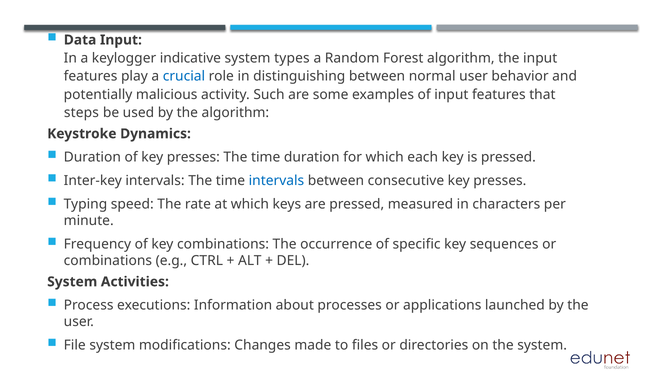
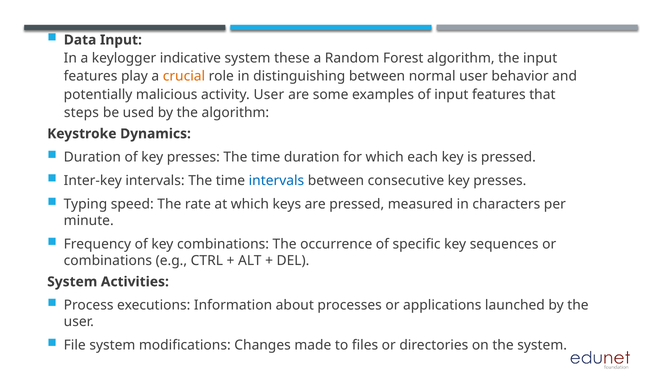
types: types -> these
crucial colour: blue -> orange
activity Such: Such -> User
